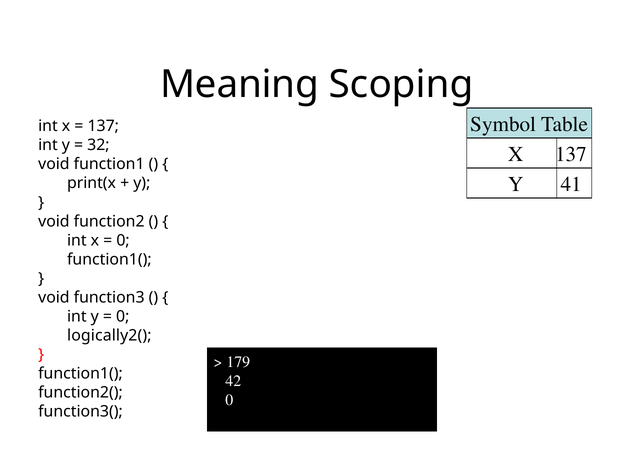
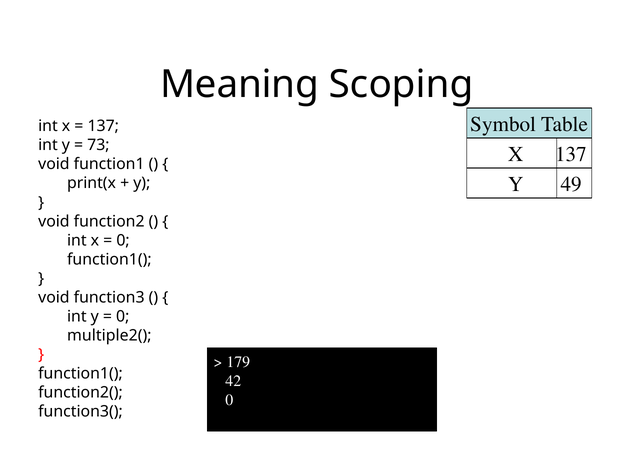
32: 32 -> 73
41: 41 -> 49
logically2(: logically2( -> multiple2(
